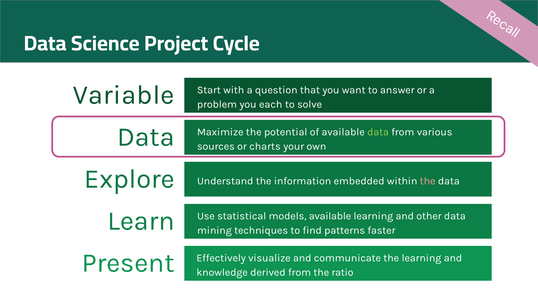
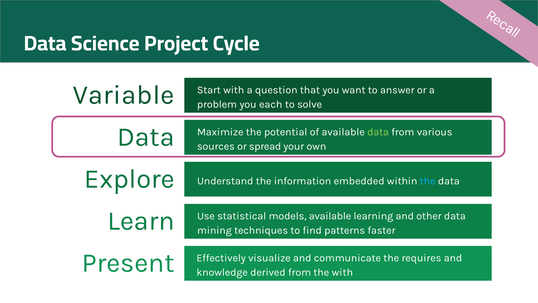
charts: charts -> spread
the at (428, 181) colour: pink -> light blue
the learning: learning -> requires
the ratio: ratio -> with
